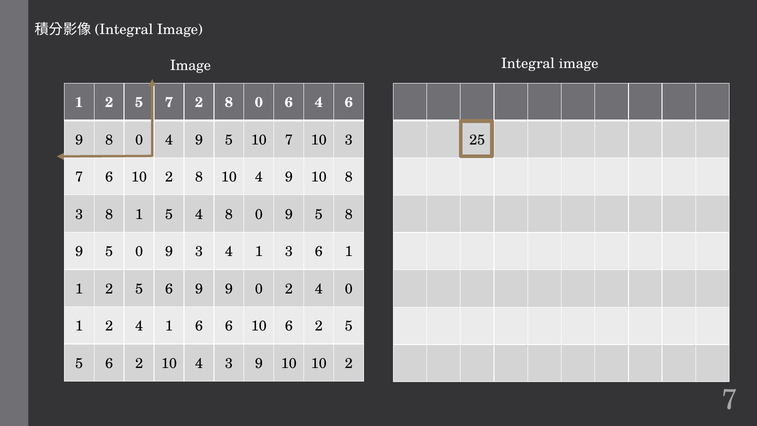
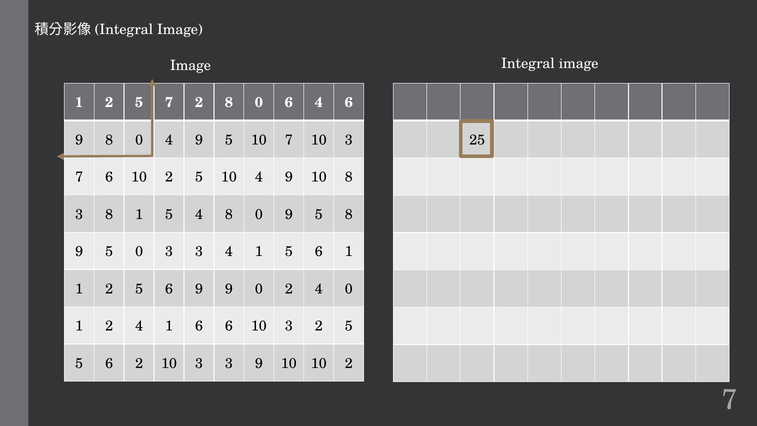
10 2 8: 8 -> 5
5 0 9: 9 -> 3
4 1 3: 3 -> 5
6 10 6: 6 -> 3
2 10 4: 4 -> 3
